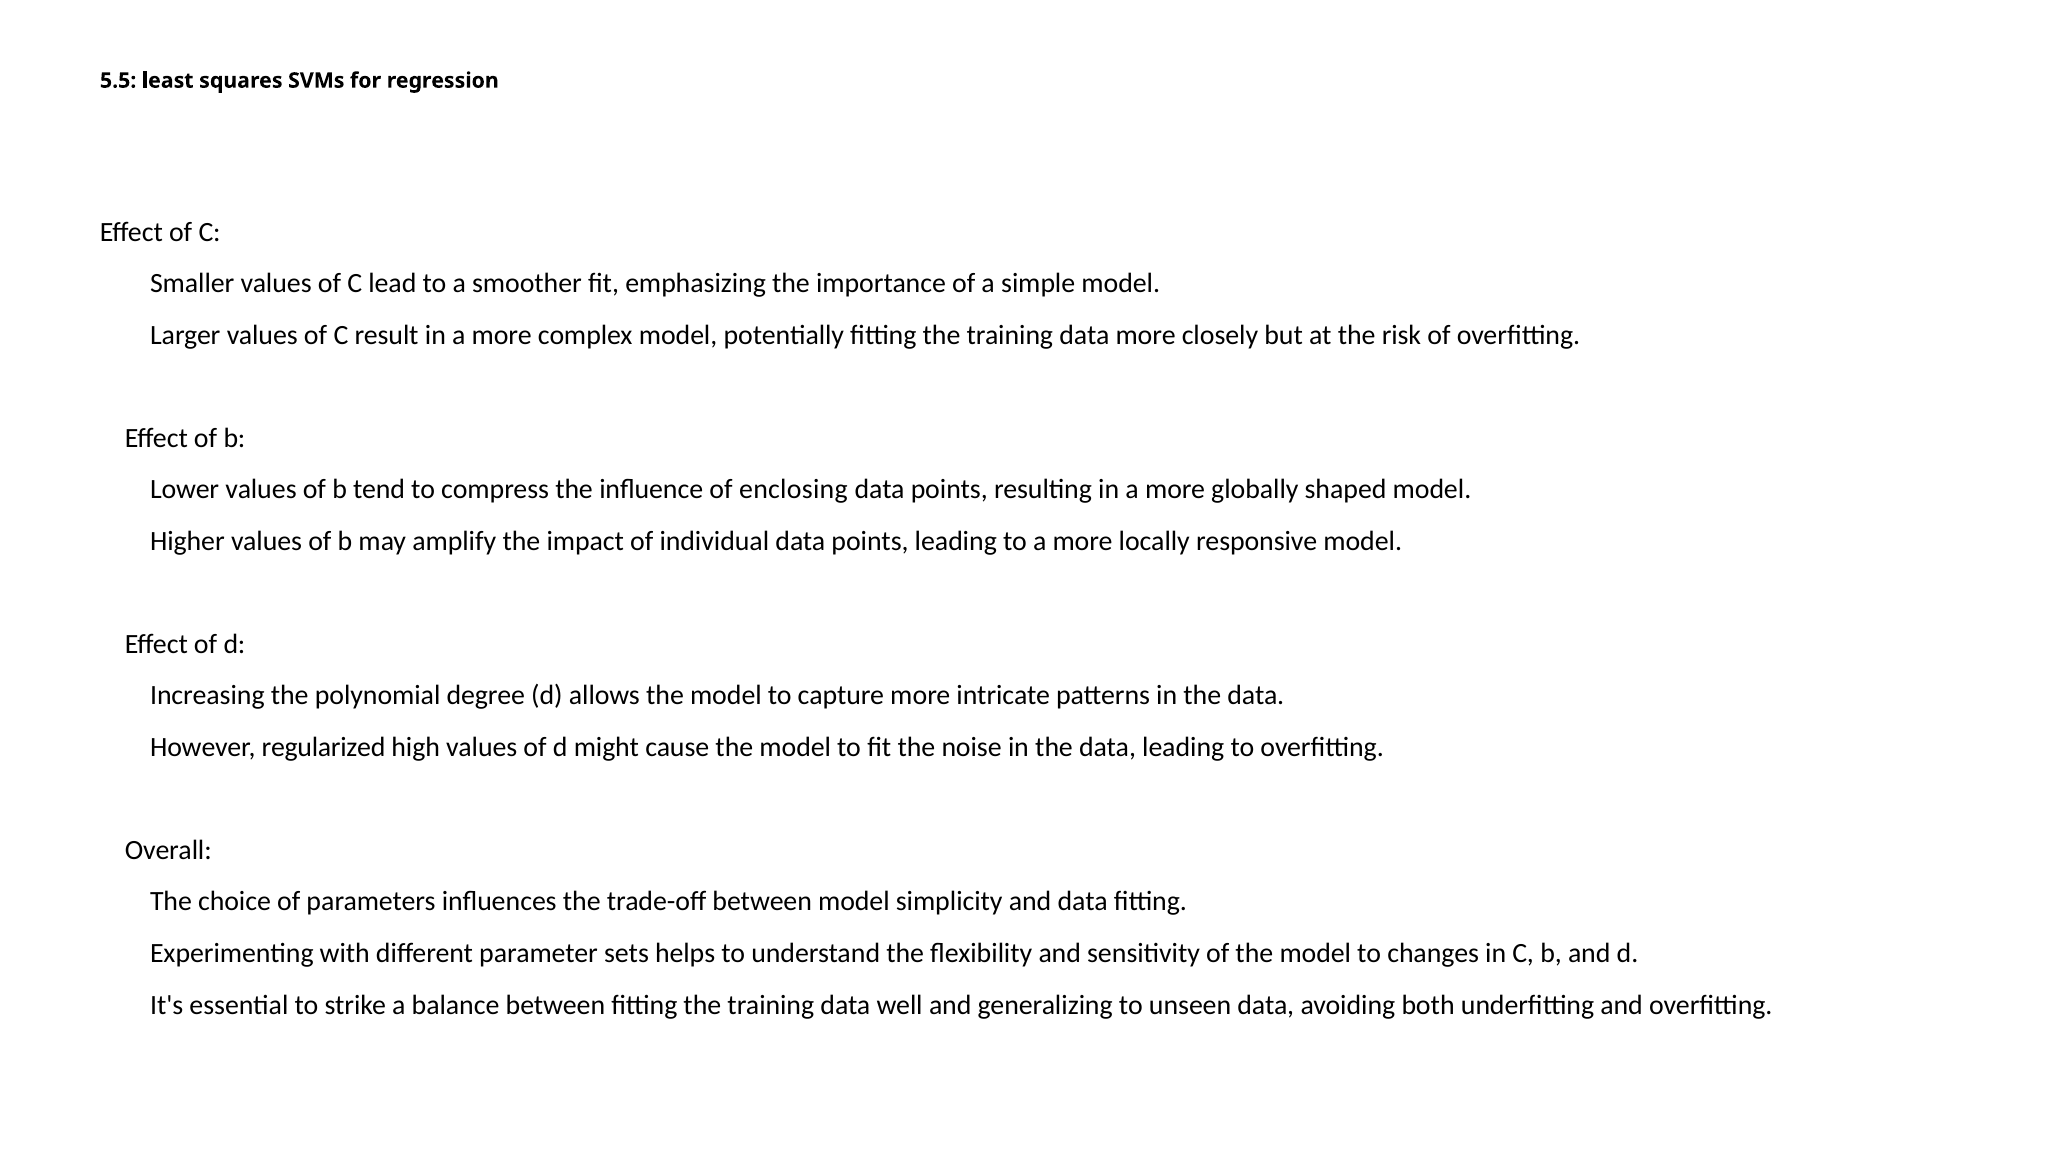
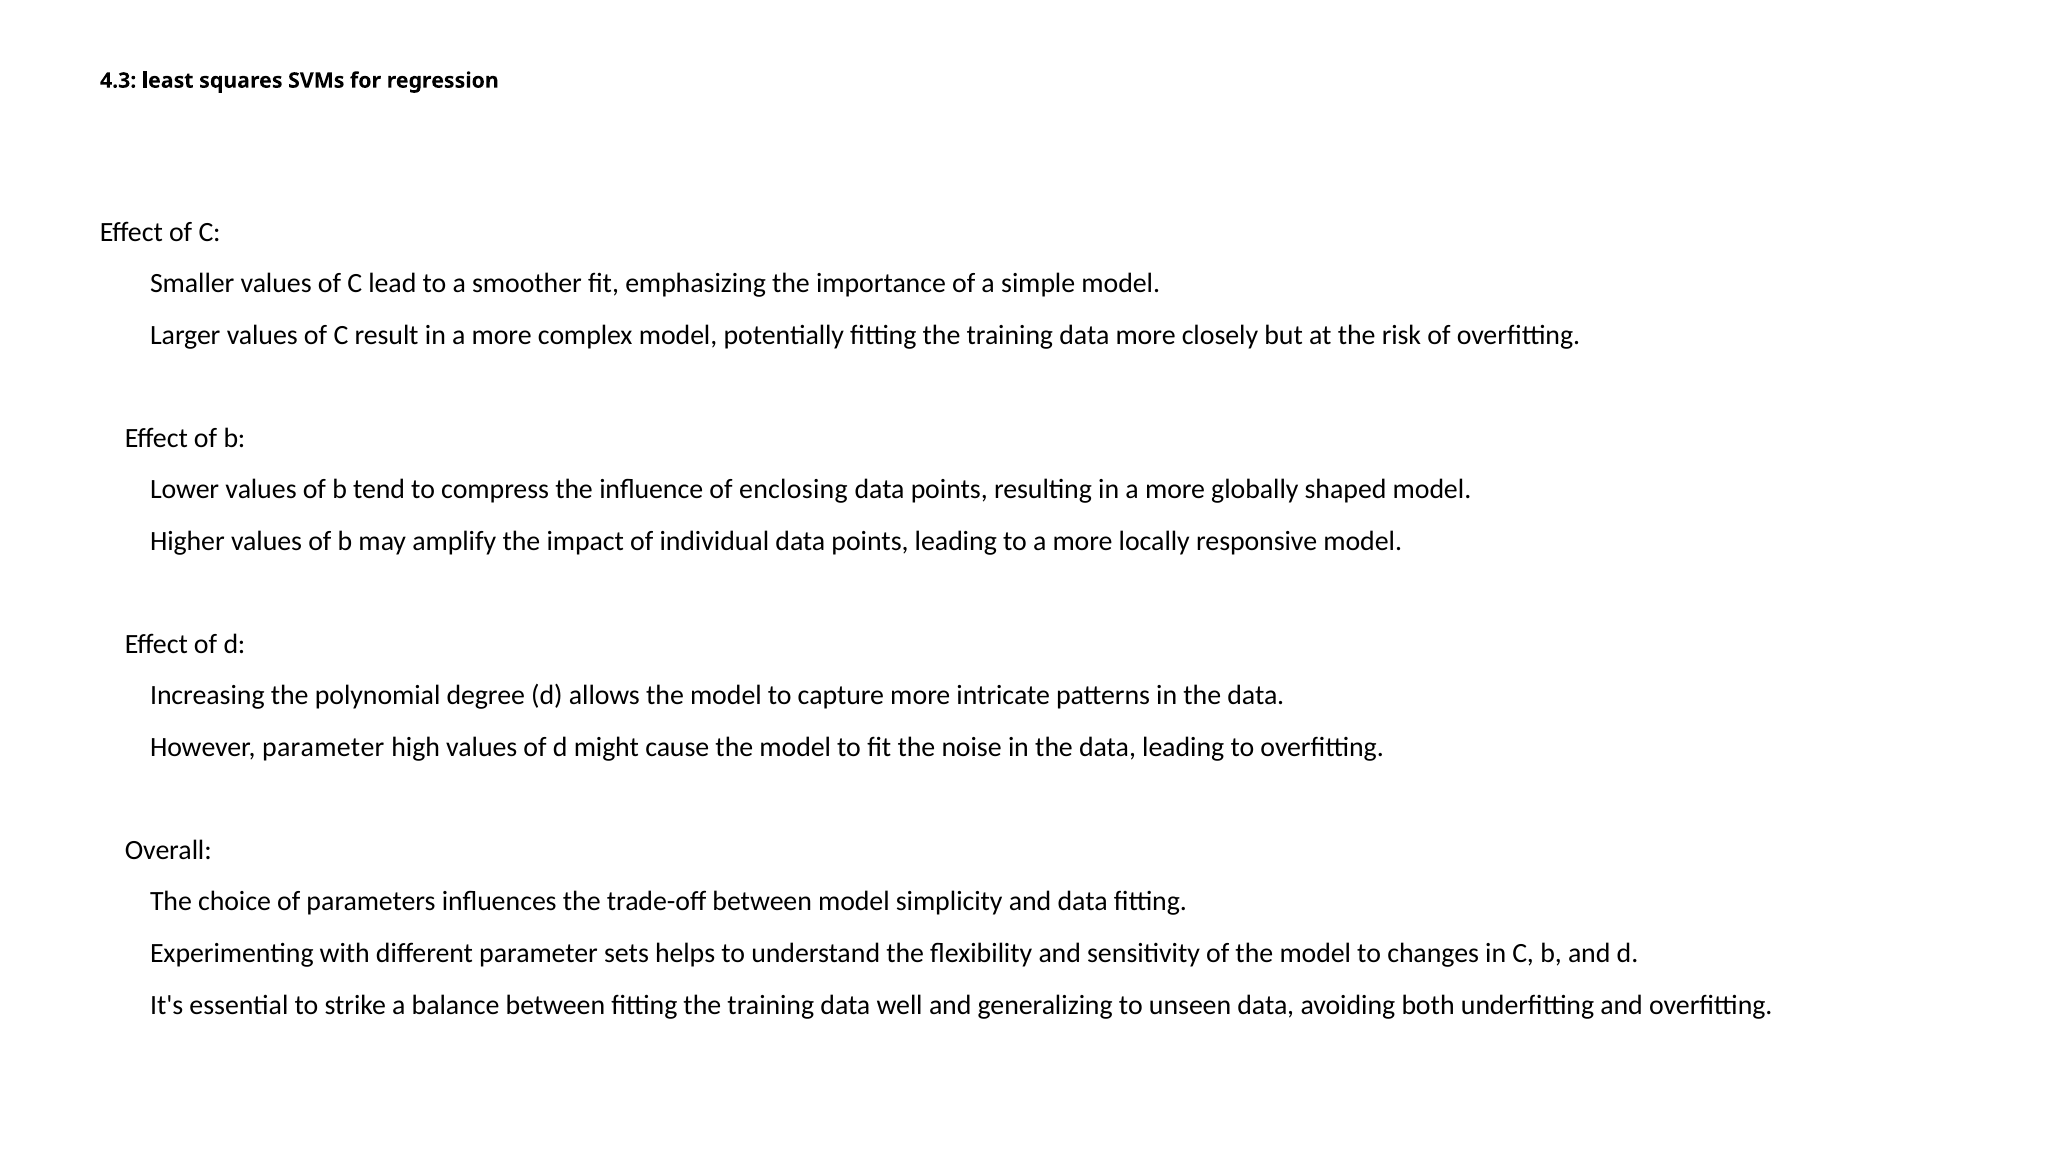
5.5: 5.5 -> 4.3
However regularized: regularized -> parameter
